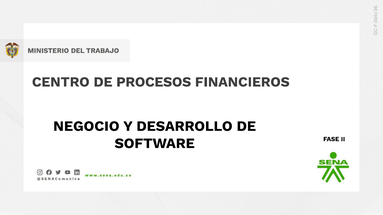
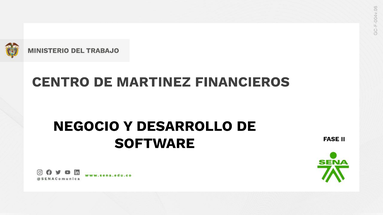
PROCESOS: PROCESOS -> MARTINEZ
